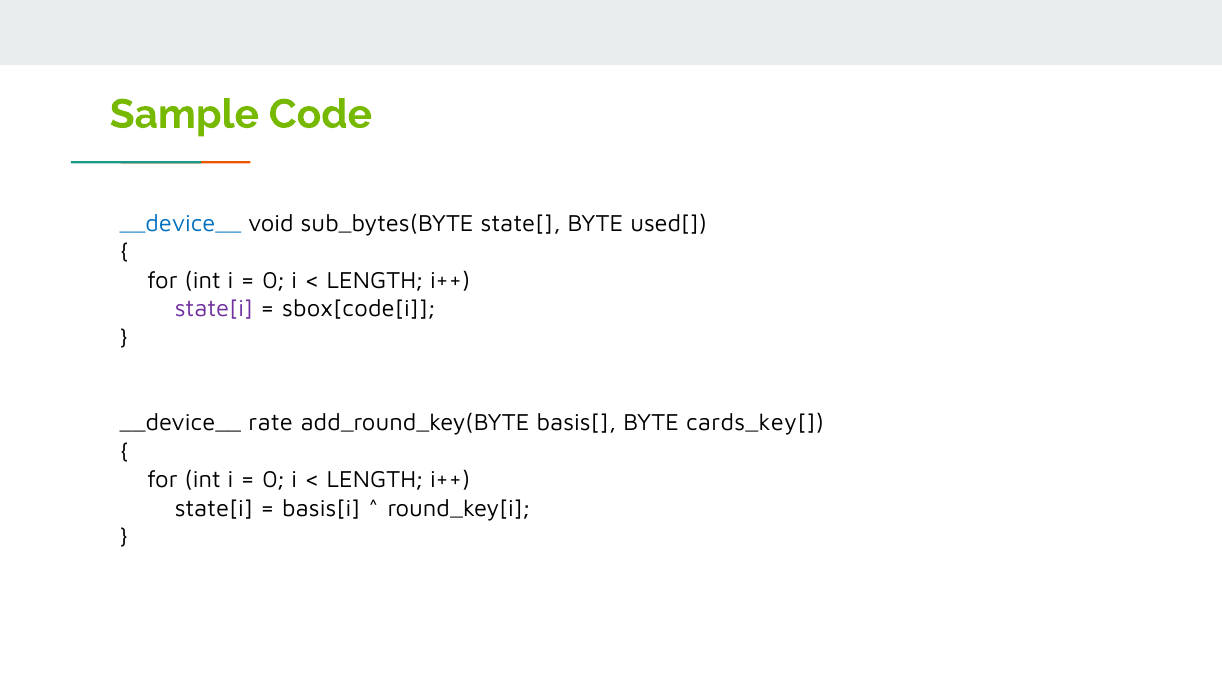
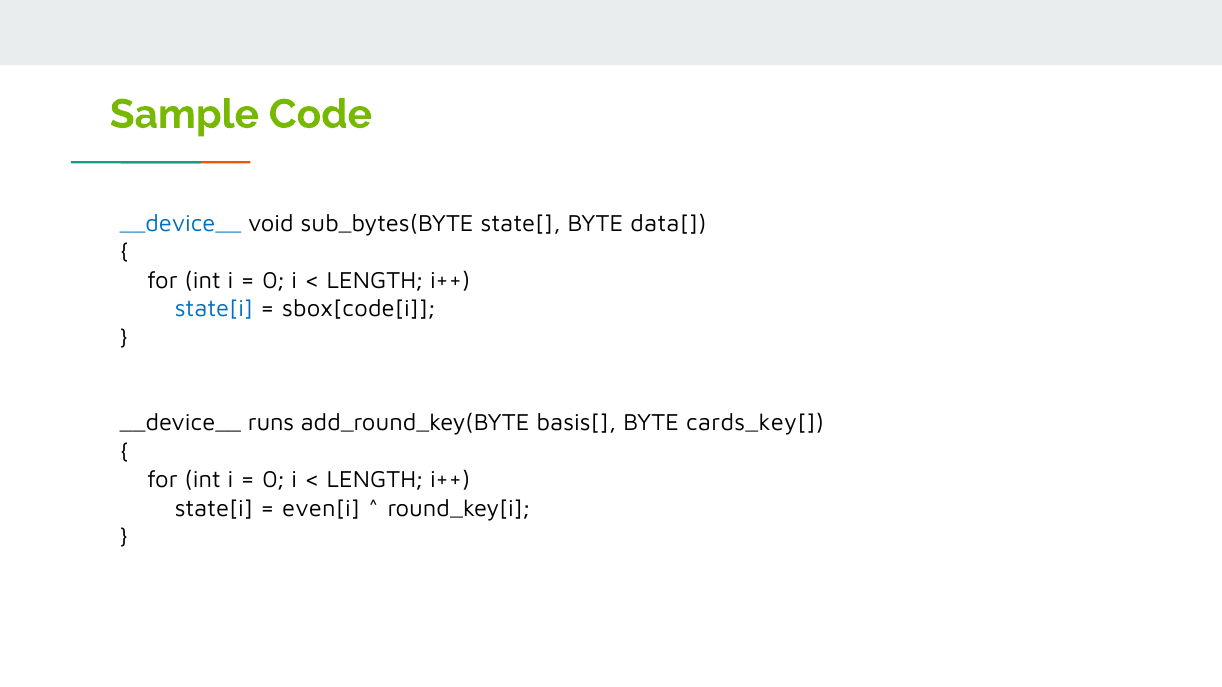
used[: used[ -> data[
state[i at (214, 309) colour: purple -> blue
rate: rate -> runs
basis[i: basis[i -> even[i
